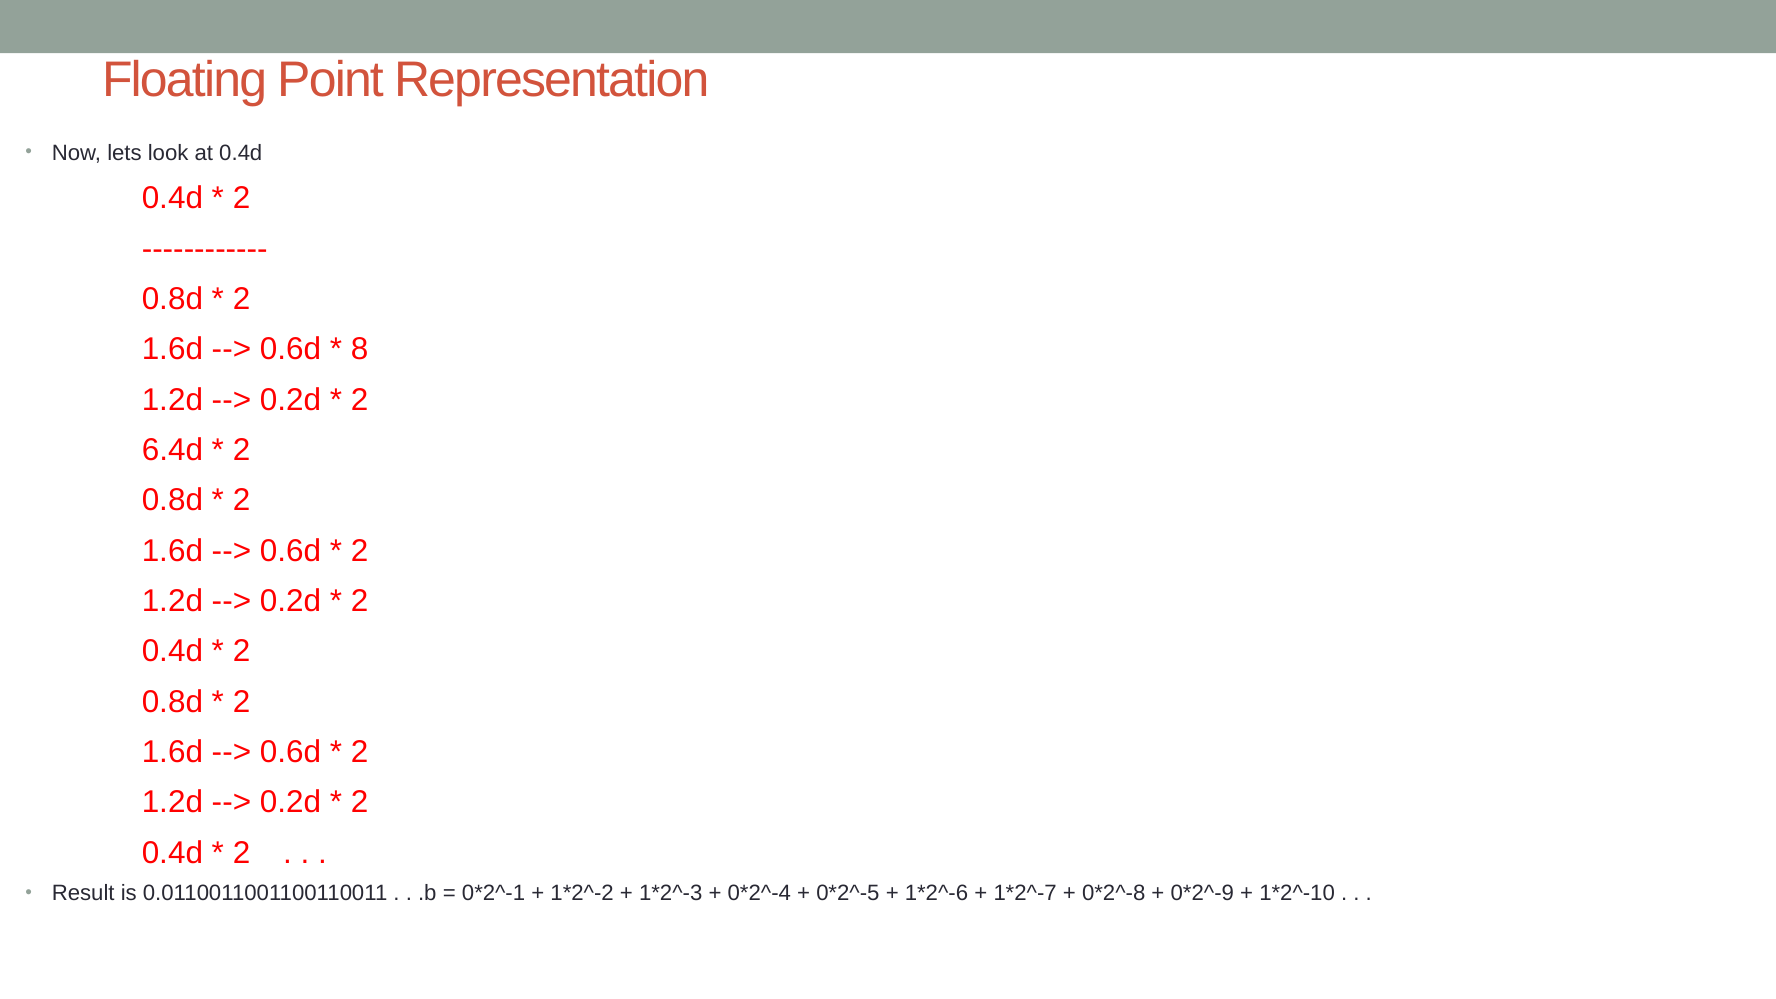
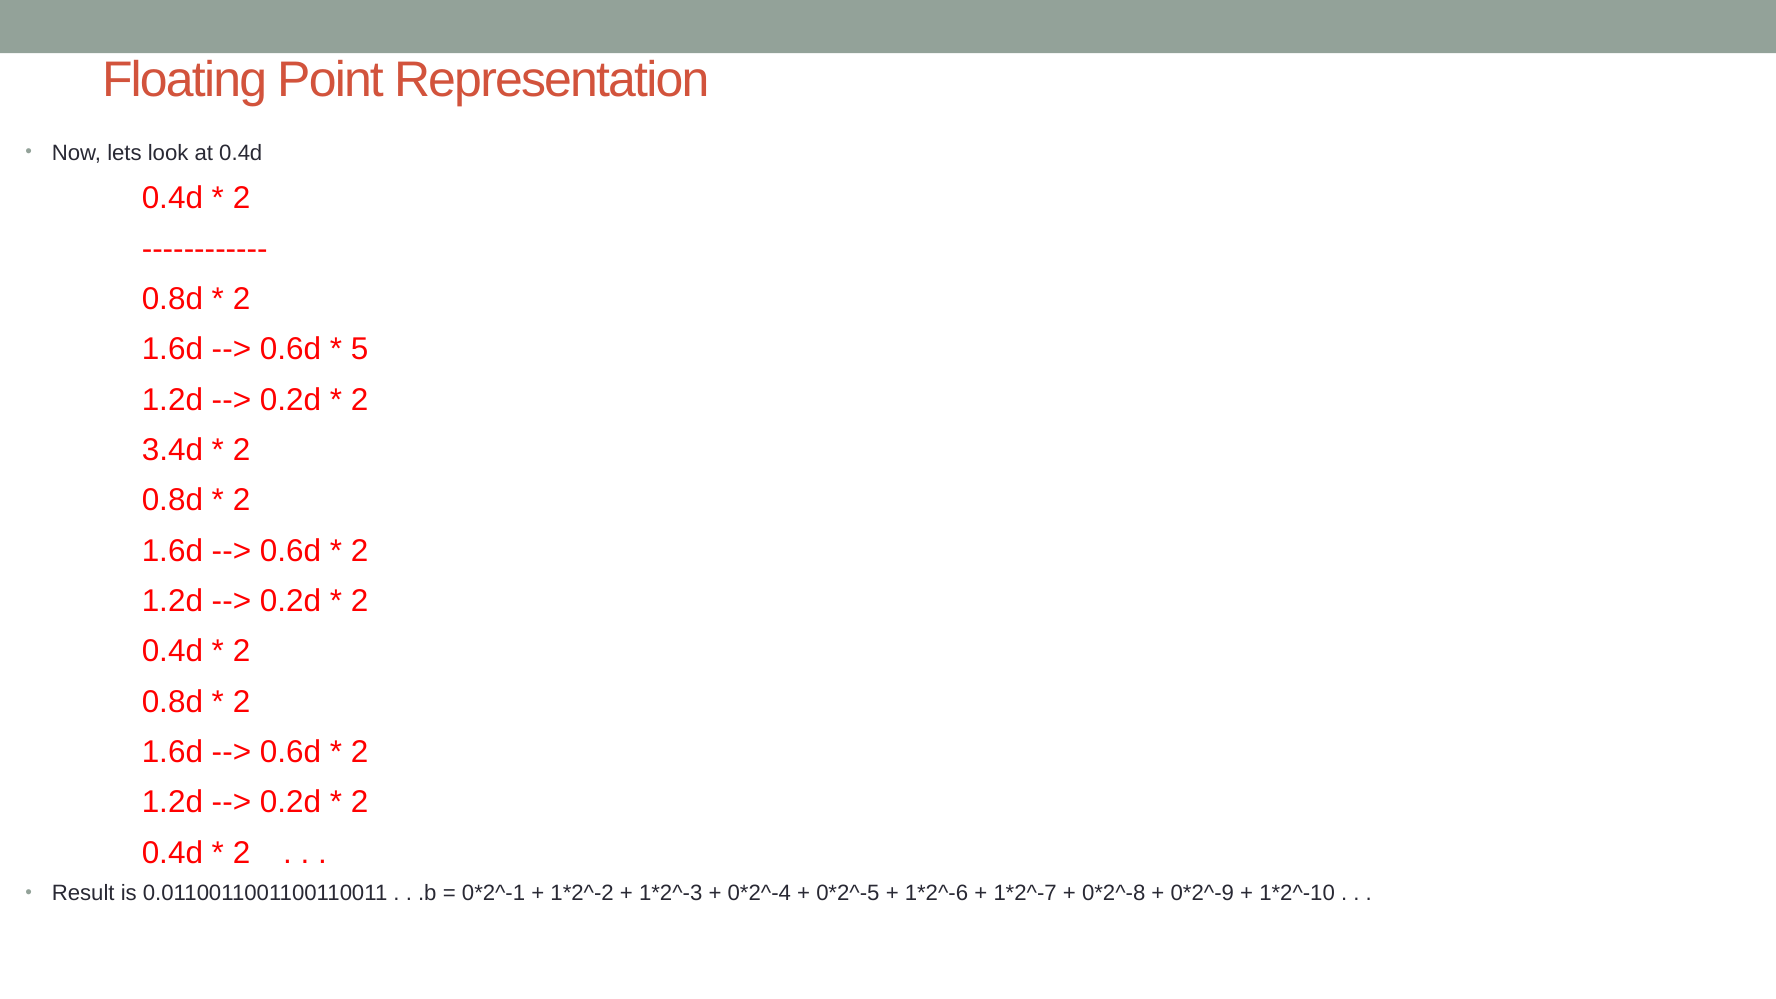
8: 8 -> 5
6.4d: 6.4d -> 3.4d
